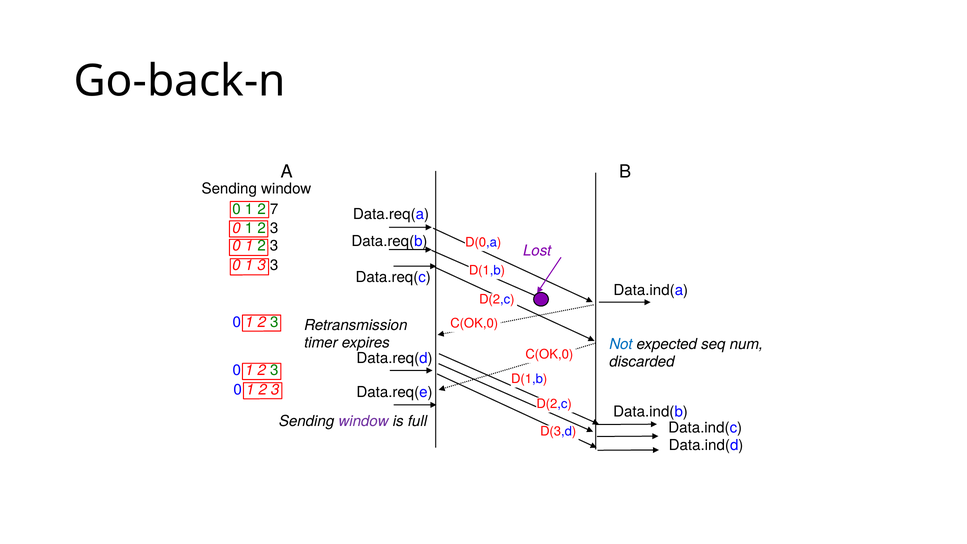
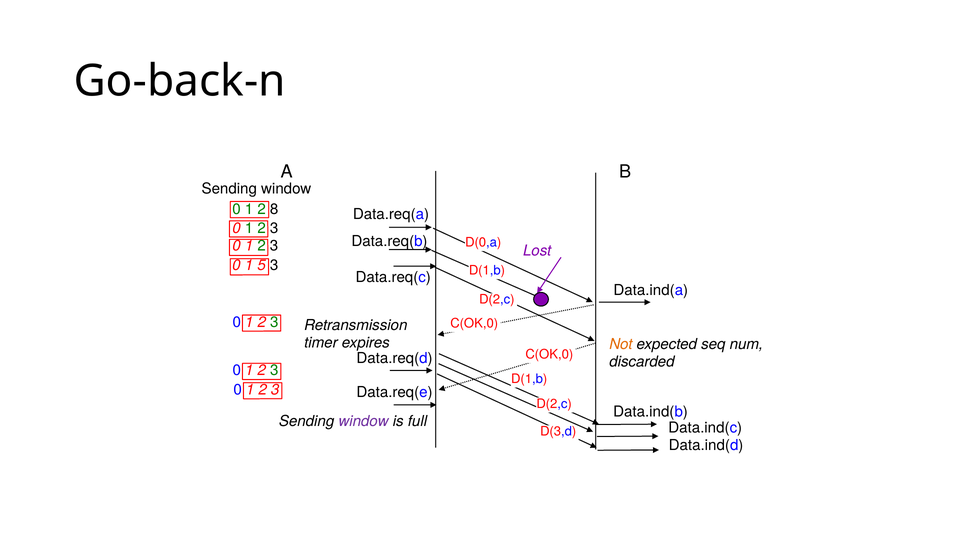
7: 7 -> 8
1 3: 3 -> 5
Not colour: blue -> orange
